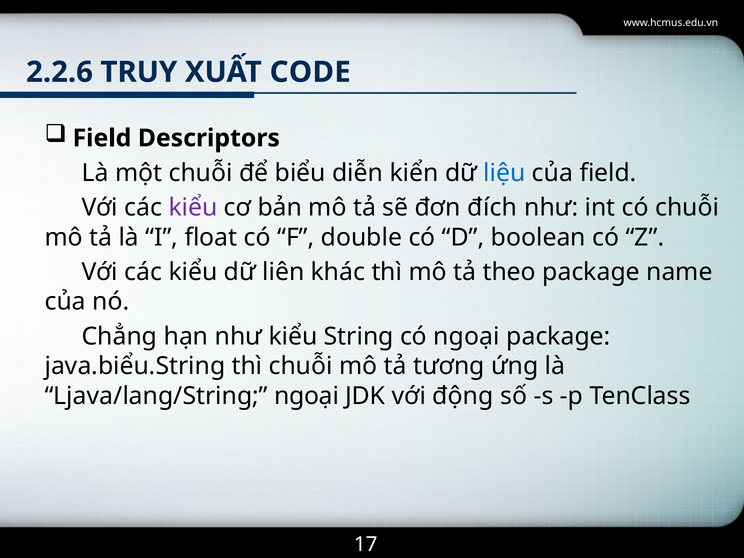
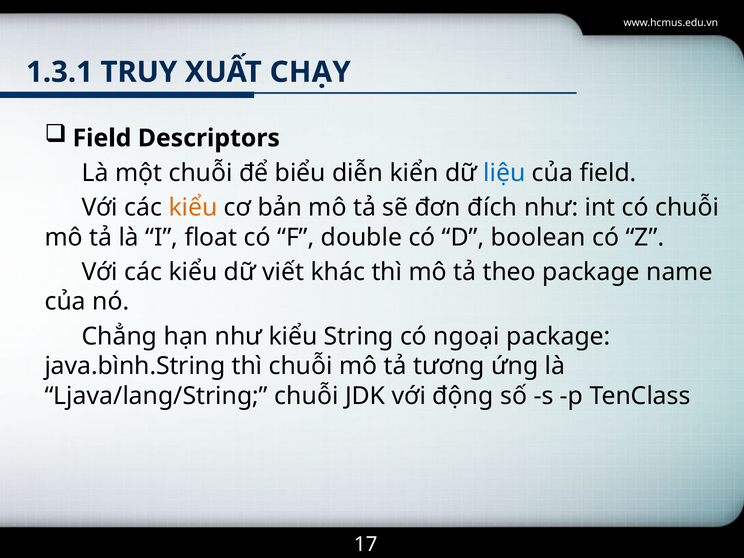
2.2.6: 2.2.6 -> 1.3.1
CODE: CODE -> CHẠY
kiểu at (193, 208) colour: purple -> orange
liên: liên -> viết
java.biểu.String: java.biểu.String -> java.bình.String
Ljava/lang/String ngoại: ngoại -> chuỗi
